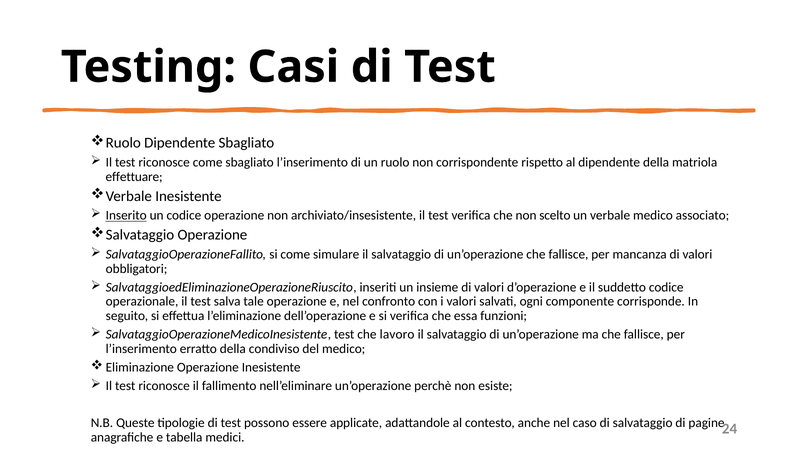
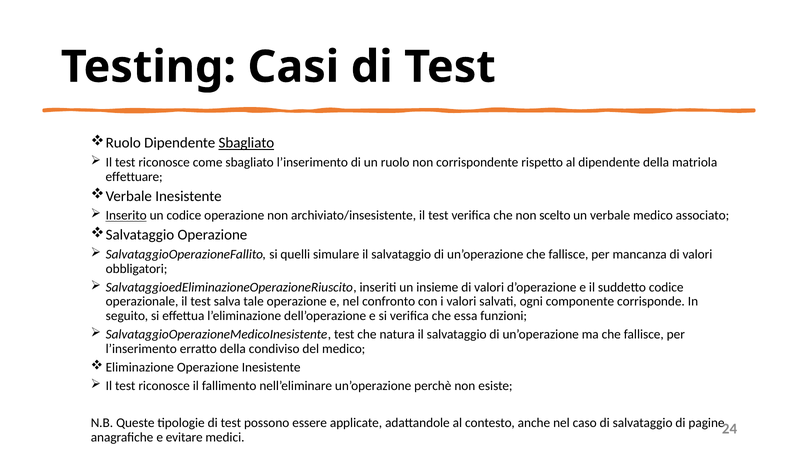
Sbagliato at (246, 143) underline: none -> present
si come: come -> quelli
lavoro: lavoro -> natura
tabella: tabella -> evitare
